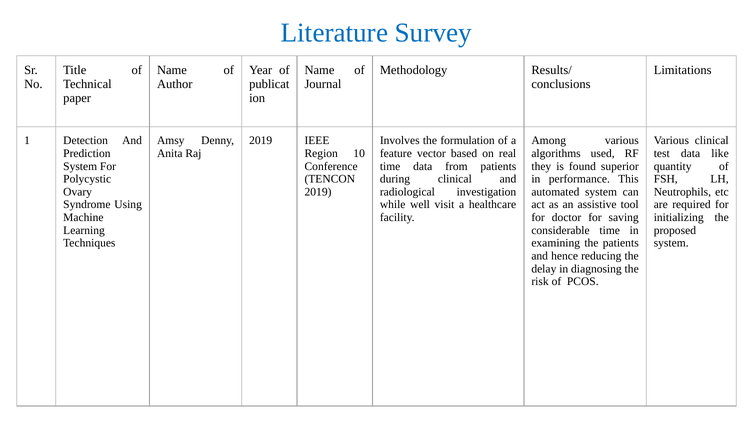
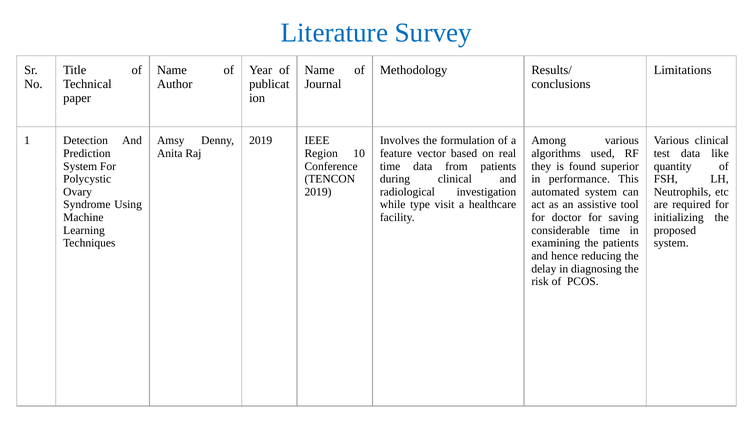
well: well -> type
